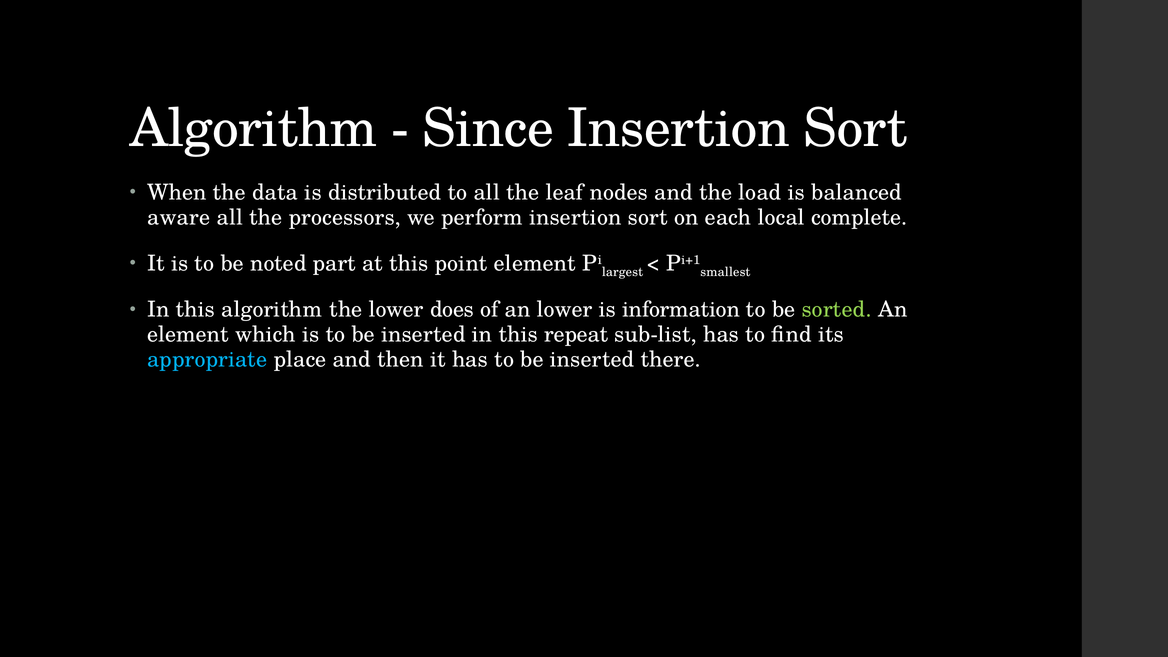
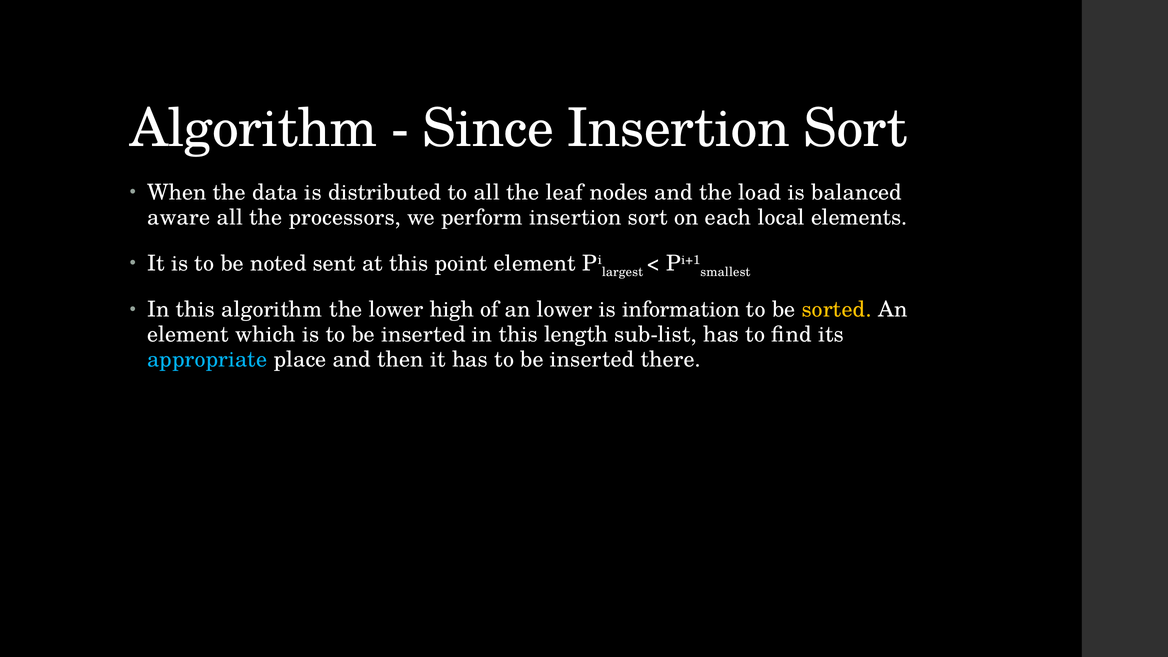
complete: complete -> elements
part: part -> sent
does: does -> high
sorted colour: light green -> yellow
repeat: repeat -> length
